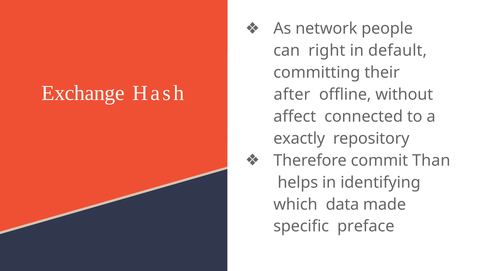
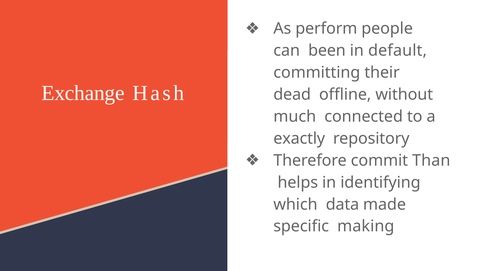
network: network -> perform
right: right -> been
after: after -> dead
affect: affect -> much
preface: preface -> making
